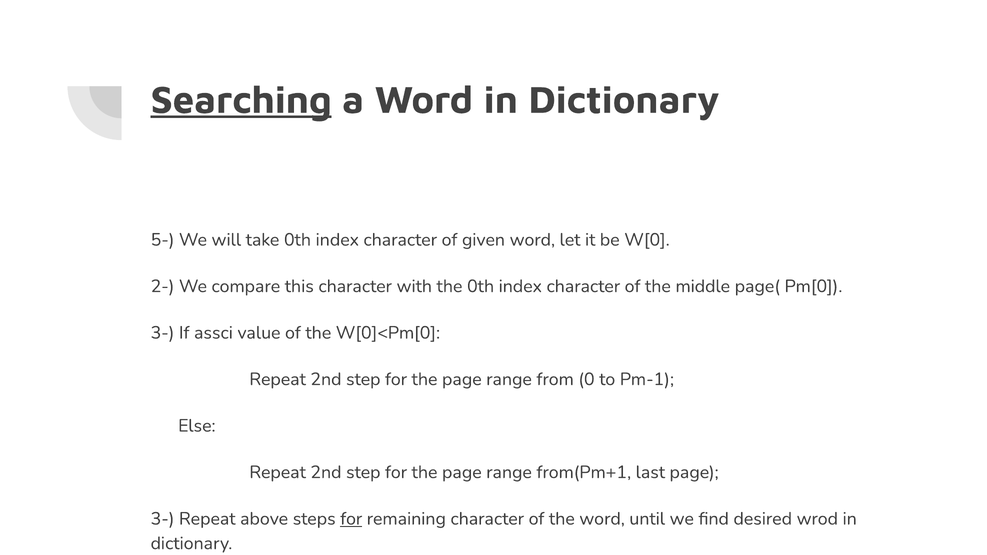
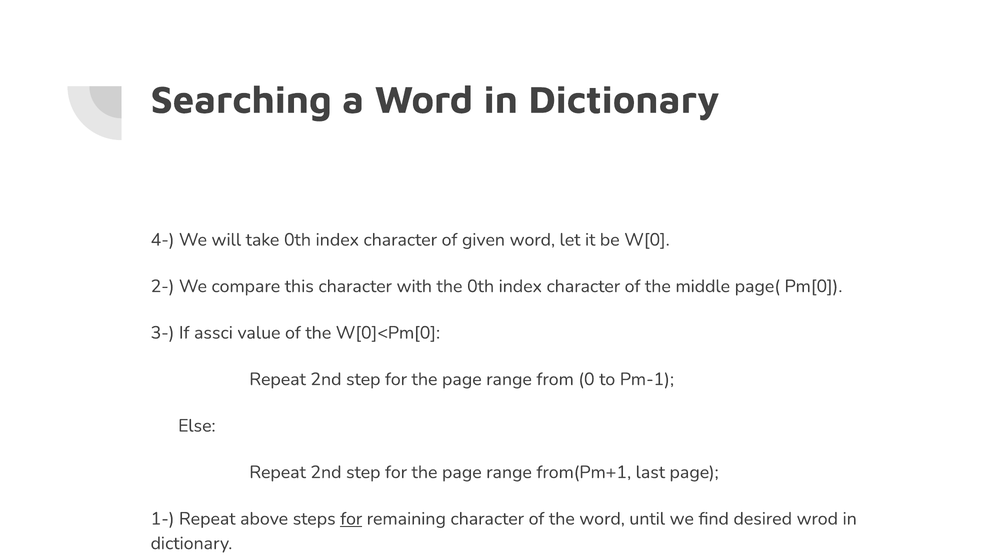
Searching underline: present -> none
5-: 5- -> 4-
3- at (163, 519): 3- -> 1-
